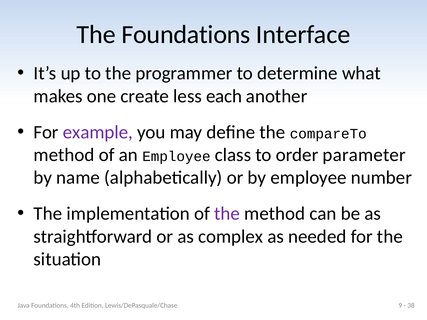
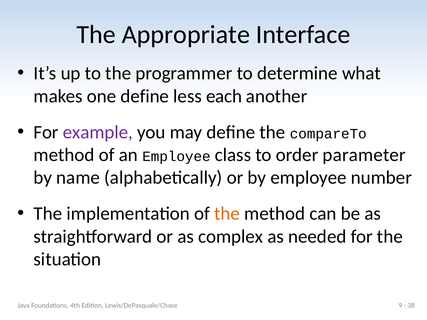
The Foundations: Foundations -> Appropriate
one create: create -> define
the at (227, 214) colour: purple -> orange
